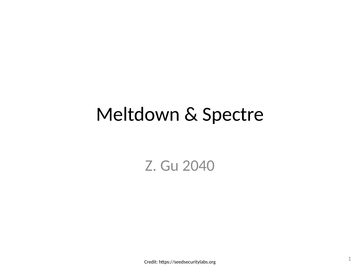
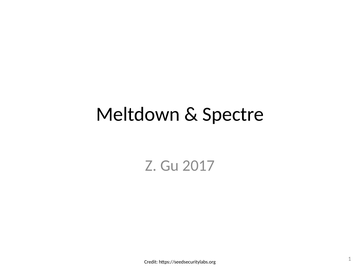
2040: 2040 -> 2017
